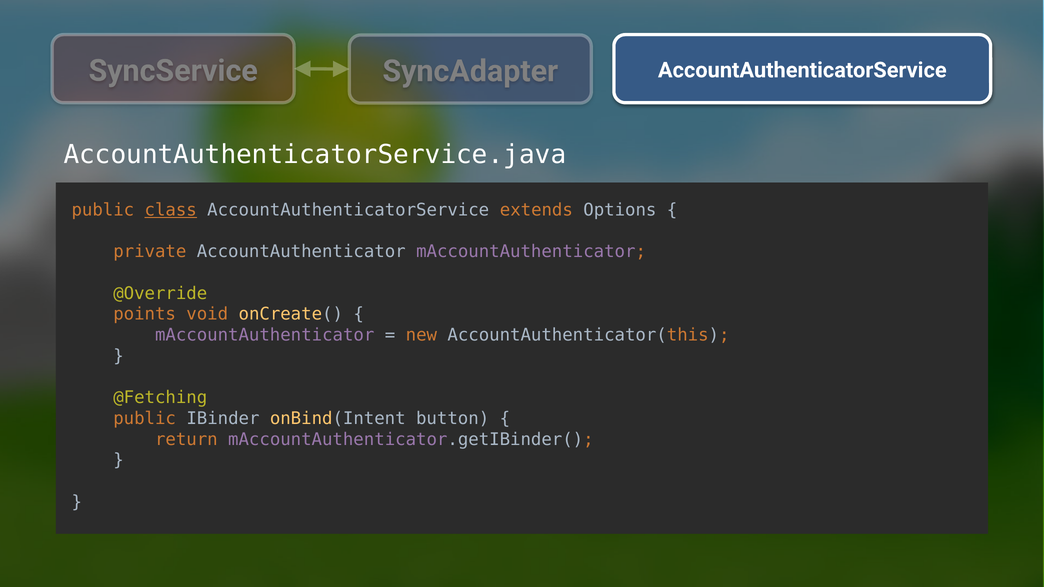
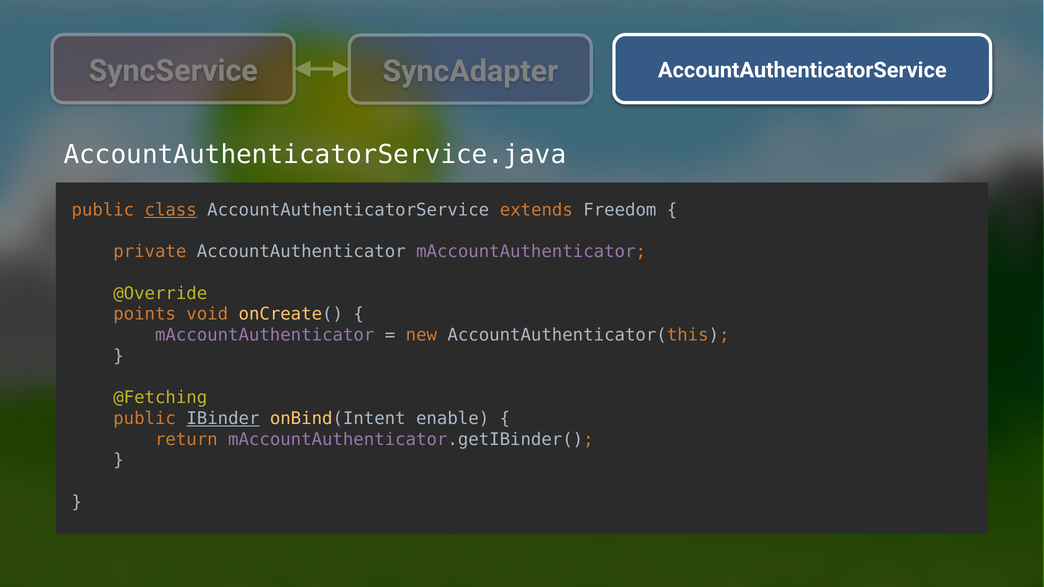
Options: Options -> Freedom
IBinder underline: none -> present
button: button -> enable
